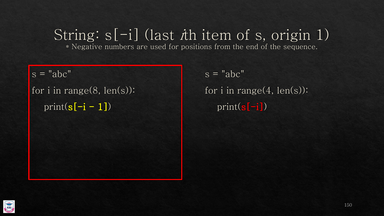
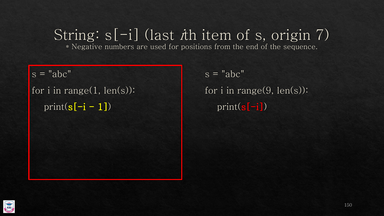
origin 1: 1 -> 7
range(8: range(8 -> range(1
range(4: range(4 -> range(9
